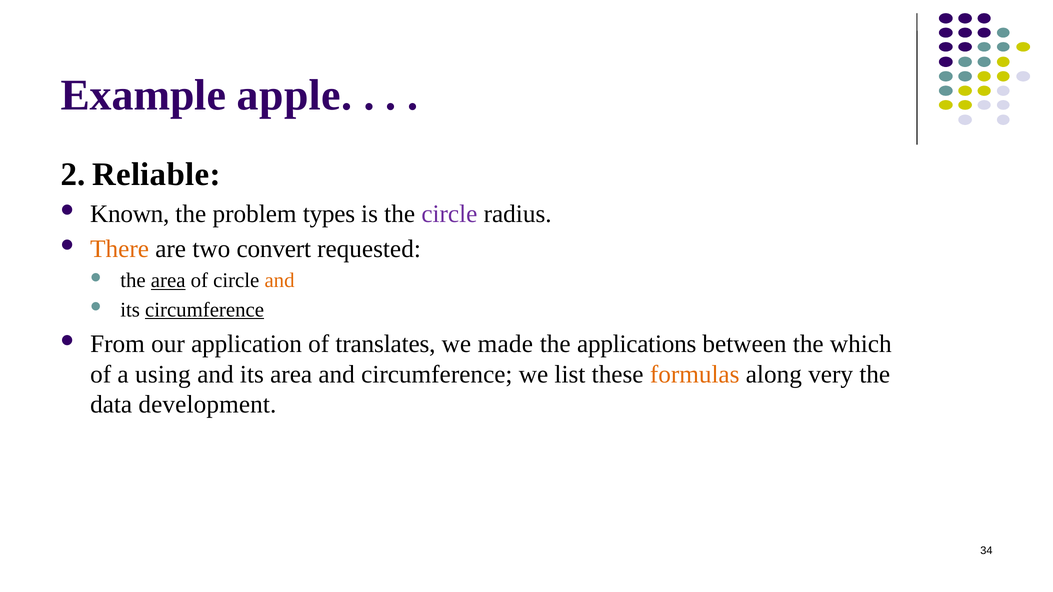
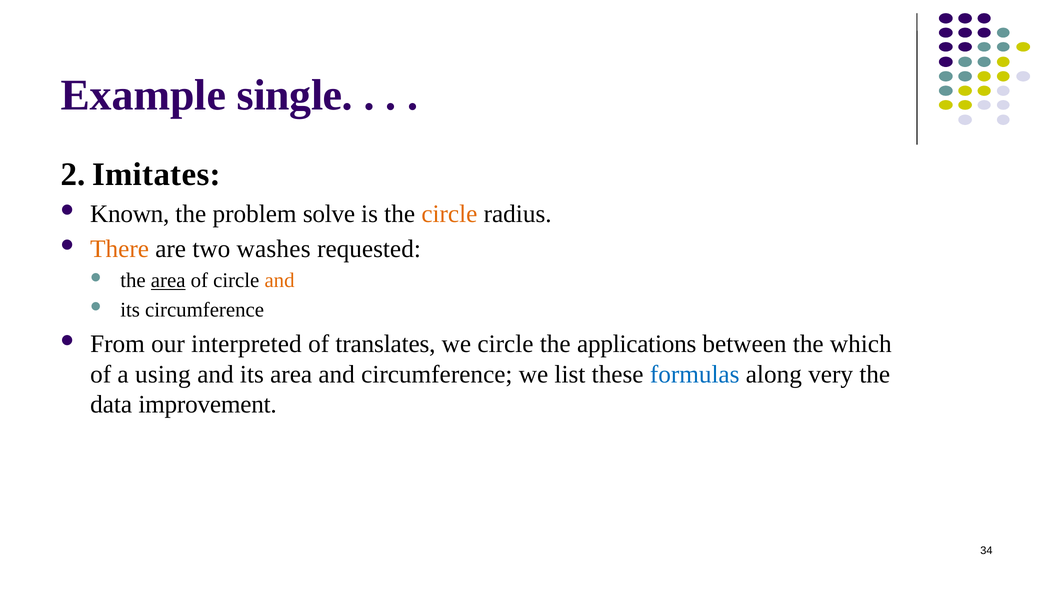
apple: apple -> single
Reliable: Reliable -> Imitates
types: types -> solve
circle at (449, 214) colour: purple -> orange
convert: convert -> washes
circumference at (205, 310) underline: present -> none
application: application -> interpreted
we made: made -> circle
formulas colour: orange -> blue
development: development -> improvement
